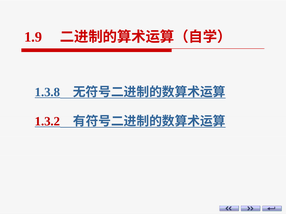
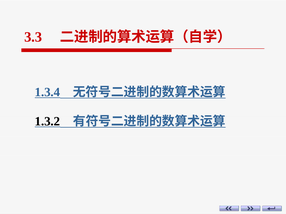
1.9: 1.9 -> 3.3
1.3.8: 1.3.8 -> 1.3.4
1.3.2 colour: red -> black
